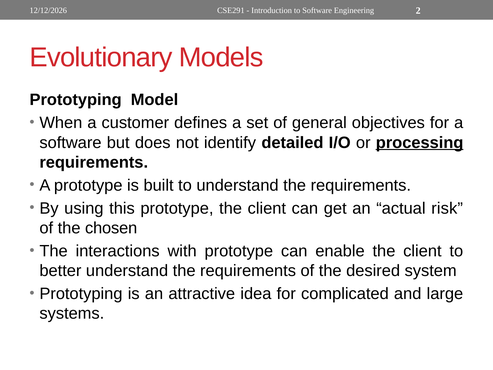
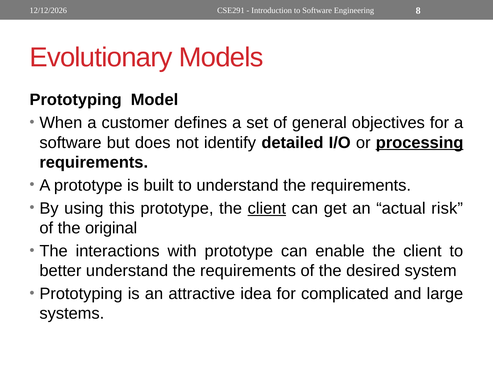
2: 2 -> 8
client at (267, 208) underline: none -> present
chosen: chosen -> original
